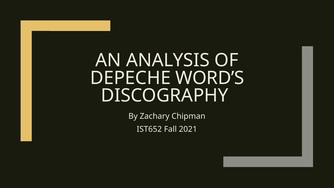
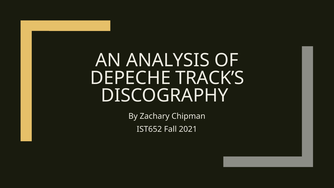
WORD’S: WORD’S -> TRACK’S
